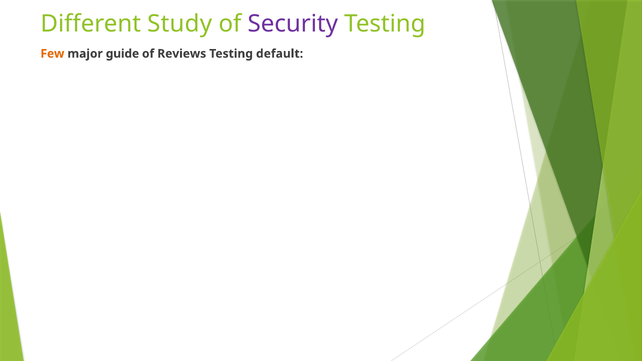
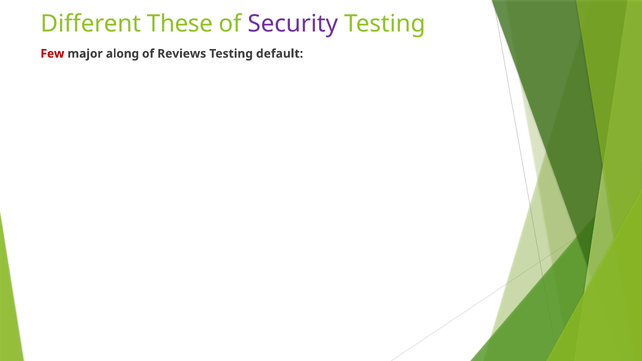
Study: Study -> These
Few colour: orange -> red
guide: guide -> along
